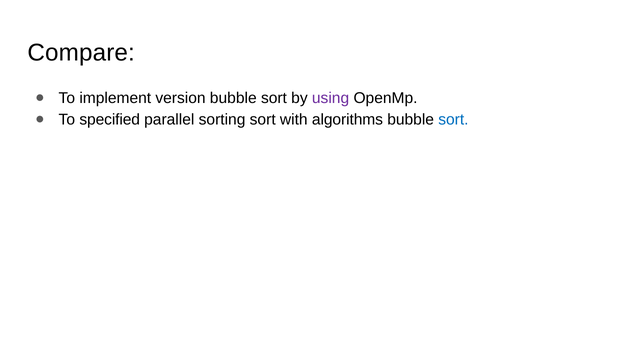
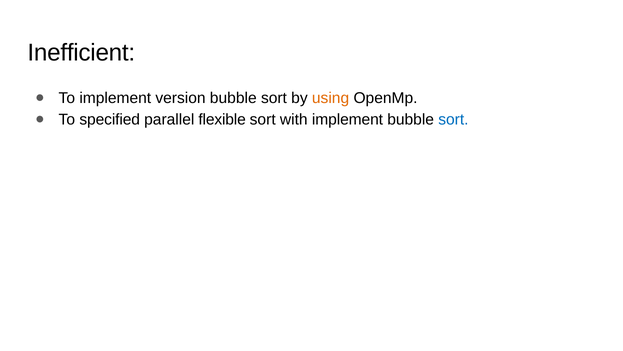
Compare: Compare -> Inefficient
using colour: purple -> orange
sorting: sorting -> flexible
with algorithms: algorithms -> implement
